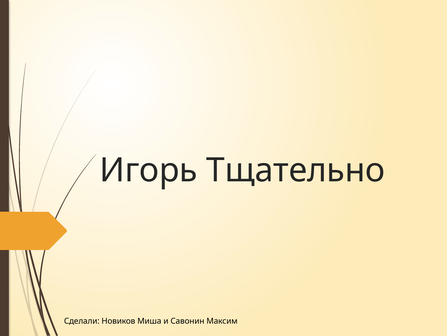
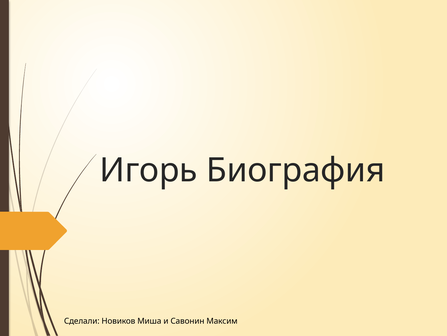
Тщательно: Тщательно -> Биография
